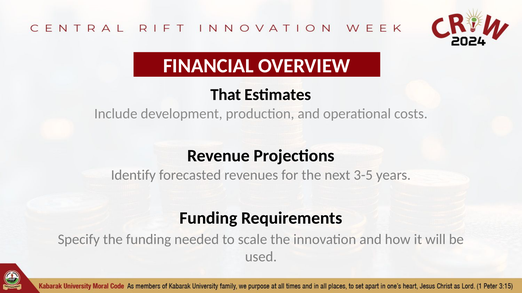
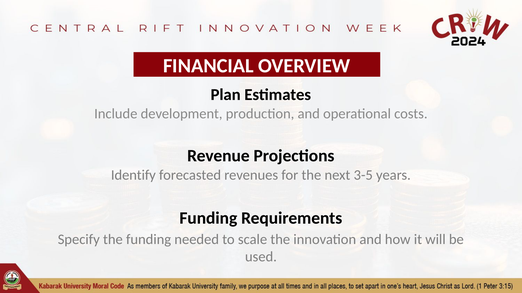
That: That -> Plan
